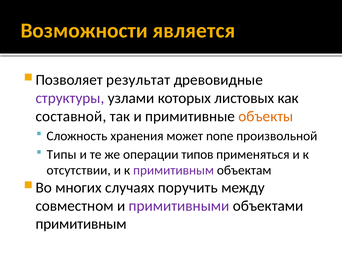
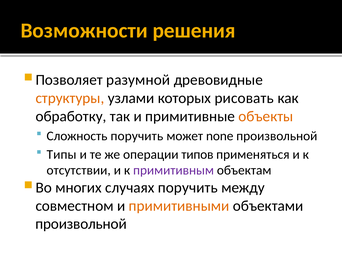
является: является -> решения
результат: результат -> разумной
структуры colour: purple -> orange
листовых: листовых -> рисовать
составной: составной -> обработку
Сложность хранения: хранения -> поручить
примитивными colour: purple -> orange
примитивным at (81, 224): примитивным -> произвольной
